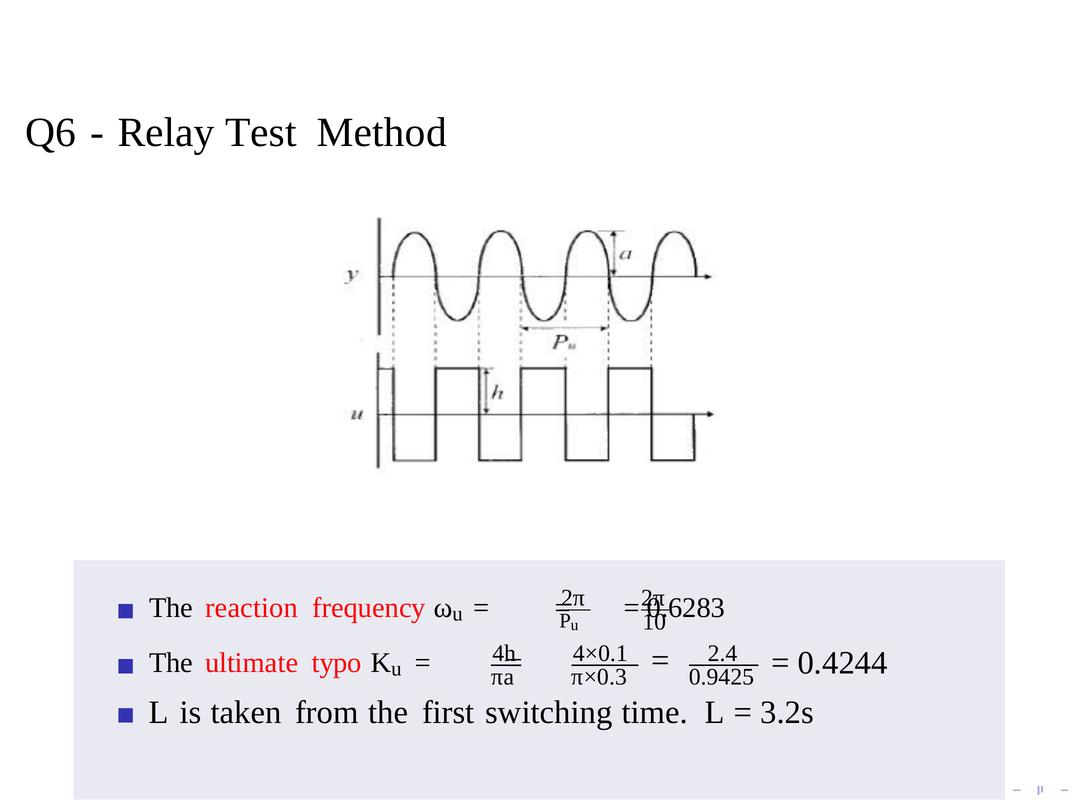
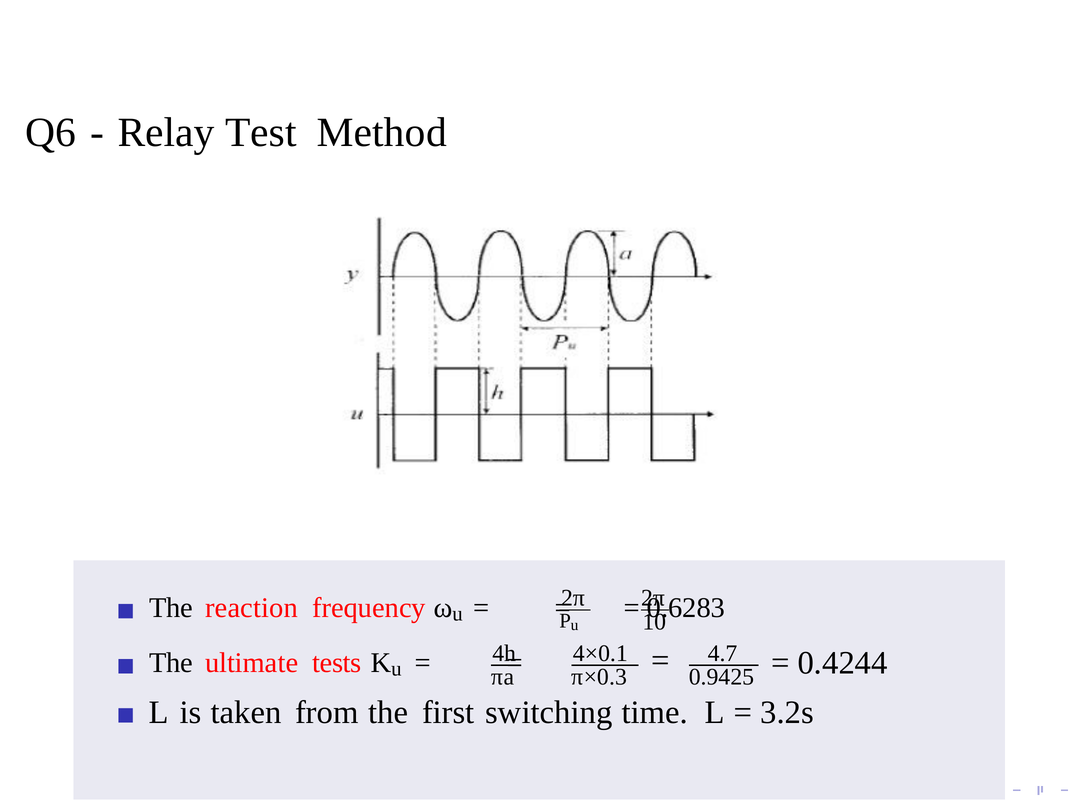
2.4: 2.4 -> 4.7
typo: typo -> tests
